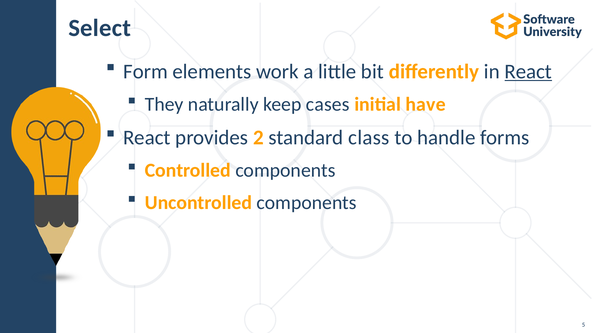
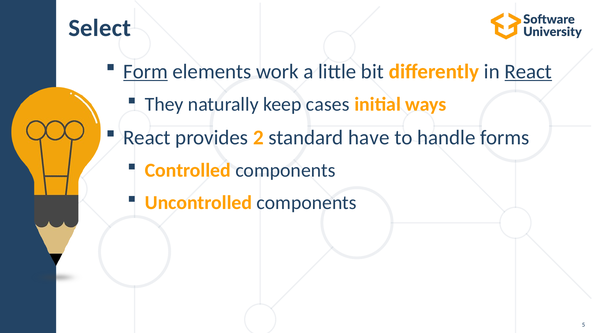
Form underline: none -> present
have: have -> ways
class: class -> have
